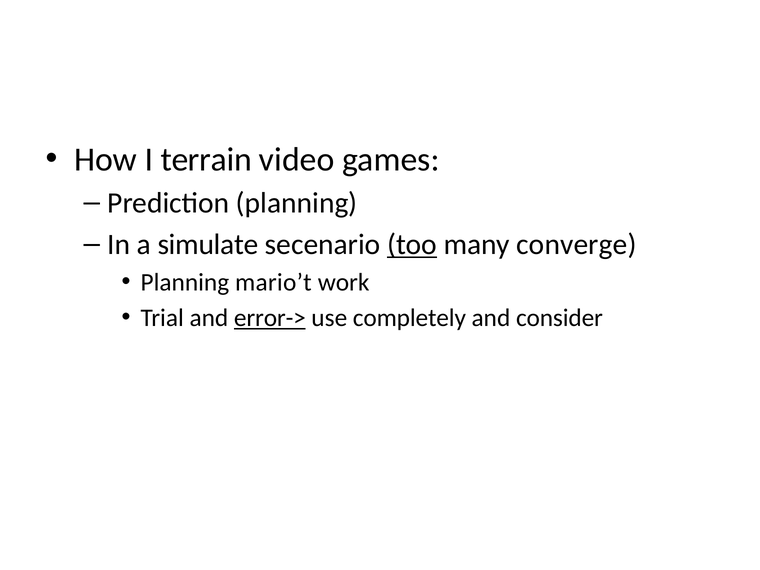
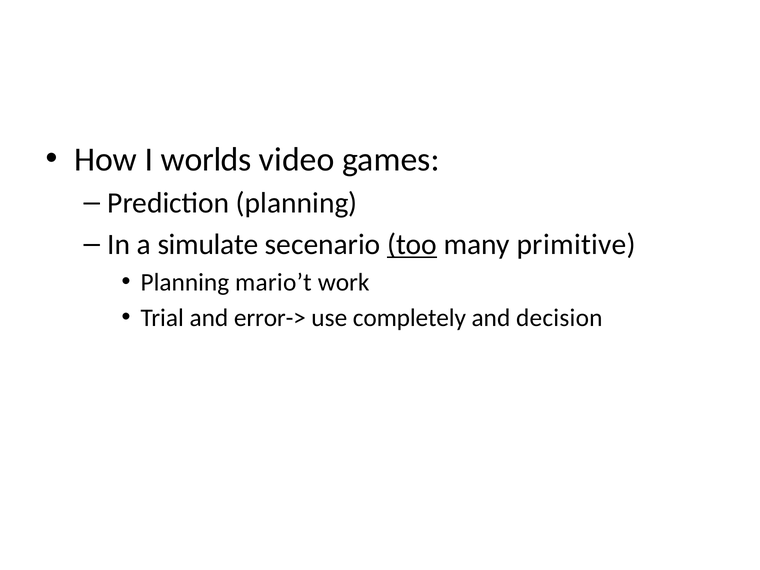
terrain: terrain -> worlds
converge: converge -> primitive
error-> underline: present -> none
consider: consider -> decision
